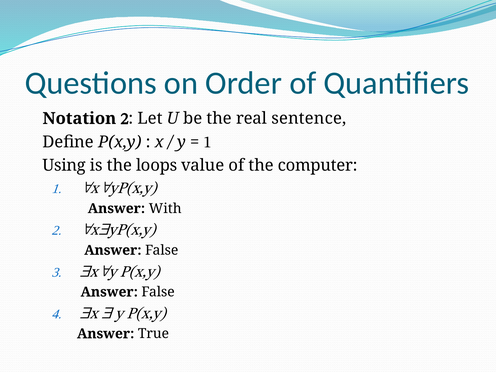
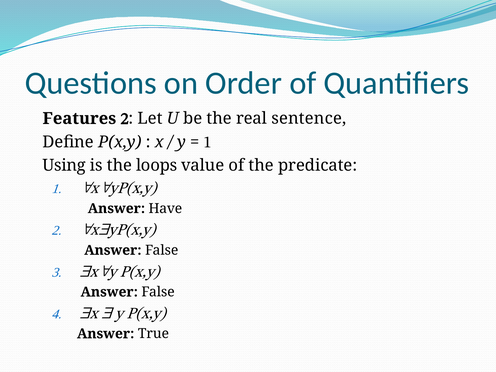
Notation: Notation -> Features
computer: computer -> predicate
With: With -> Have
